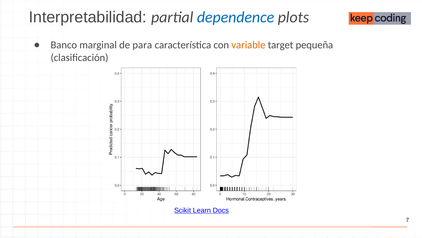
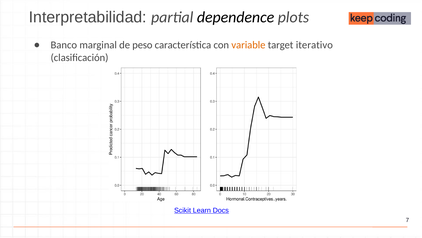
dependence colour: blue -> black
para: para -> peso
pequeña: pequeña -> iterativo
